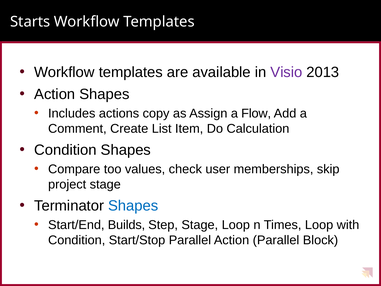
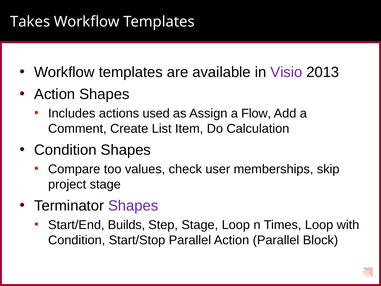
Starts: Starts -> Takes
copy: copy -> used
Shapes at (133, 206) colour: blue -> purple
